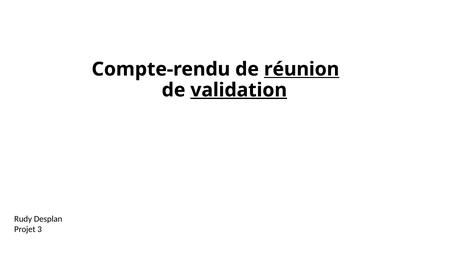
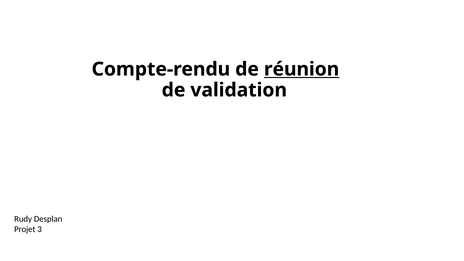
validation underline: present -> none
